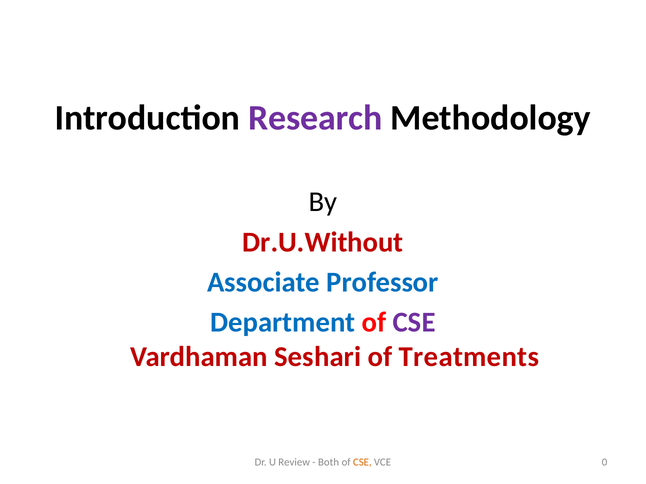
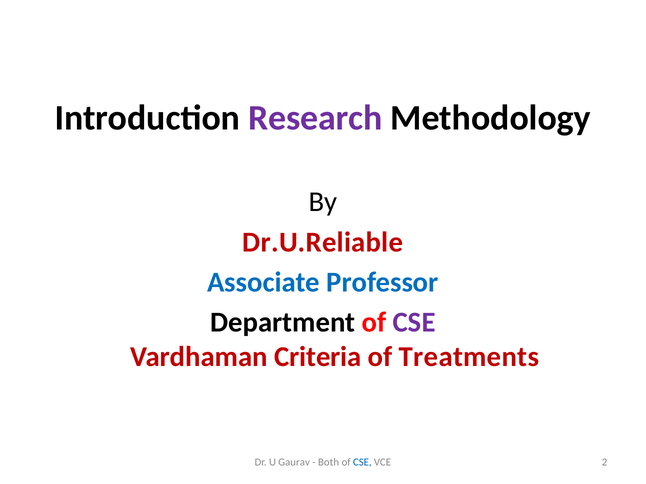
Dr.U.Without: Dr.U.Without -> Dr.U.Reliable
Department colour: blue -> black
Seshari: Seshari -> Criteria
Review: Review -> Gaurav
CSE at (362, 463) colour: orange -> blue
0: 0 -> 2
